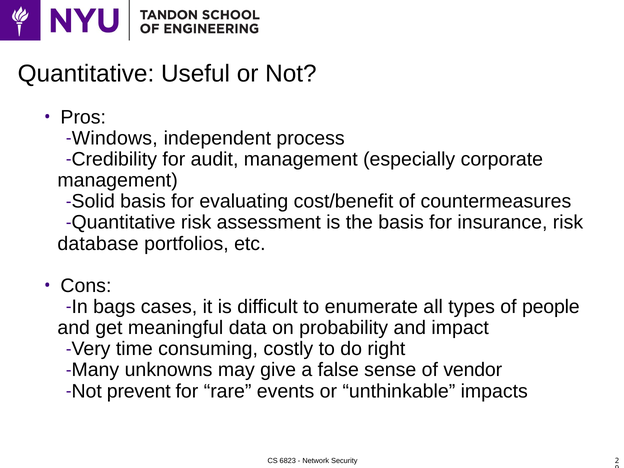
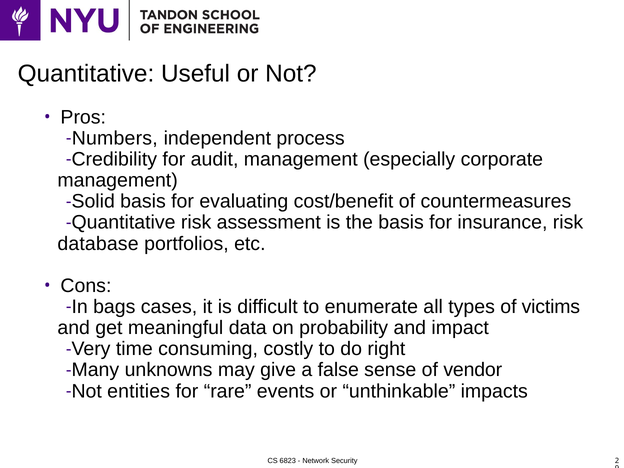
Windows: Windows -> Numbers
people: people -> victims
prevent: prevent -> entities
